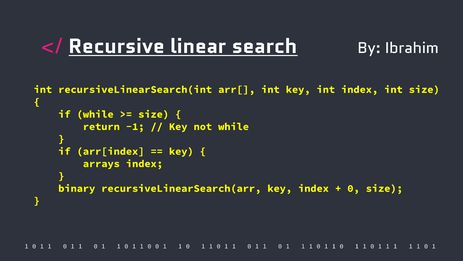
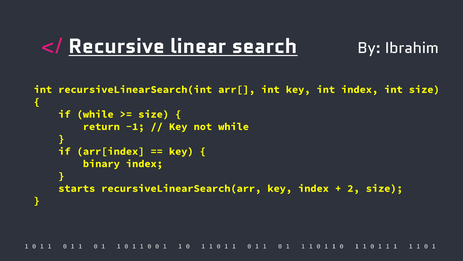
arrays: arrays -> binary
binary: binary -> starts
0 at (353, 188): 0 -> 2
